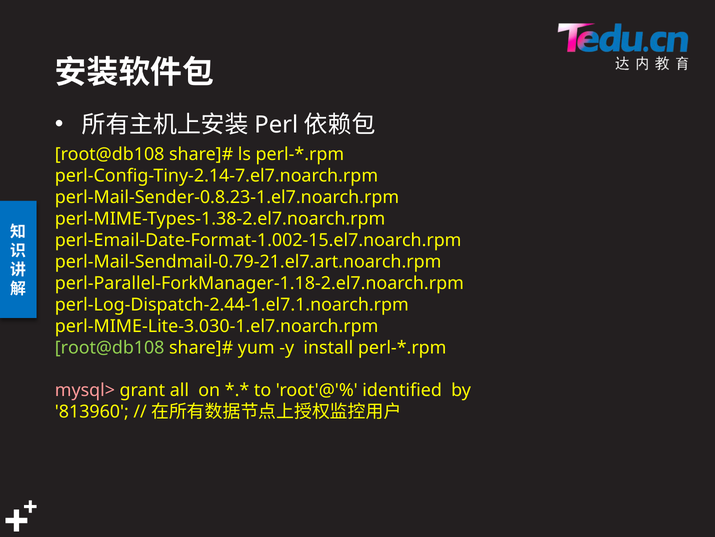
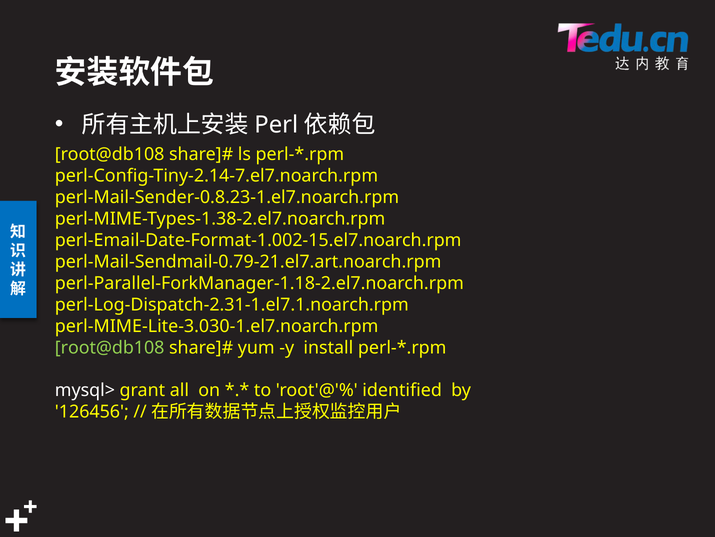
perl-Log-Dispatch-2.44-1.el7.1.noarch.rpm: perl-Log-Dispatch-2.44-1.el7.1.noarch.rpm -> perl-Log-Dispatch-2.31-1.el7.1.noarch.rpm
mysql> colour: pink -> white
813960: 813960 -> 126456
